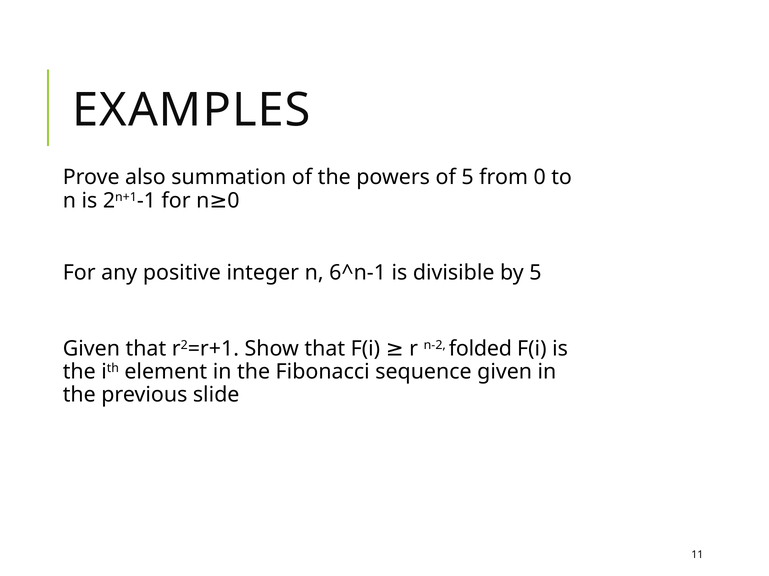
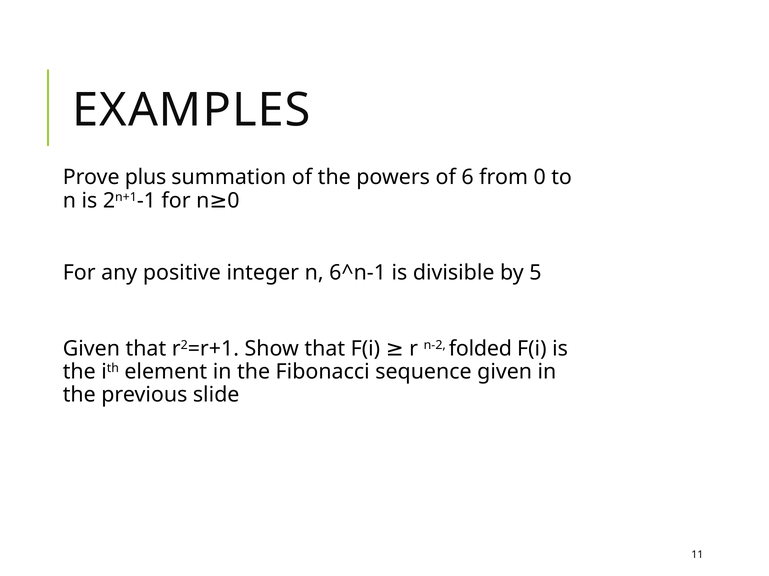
also: also -> plus
of 5: 5 -> 6
